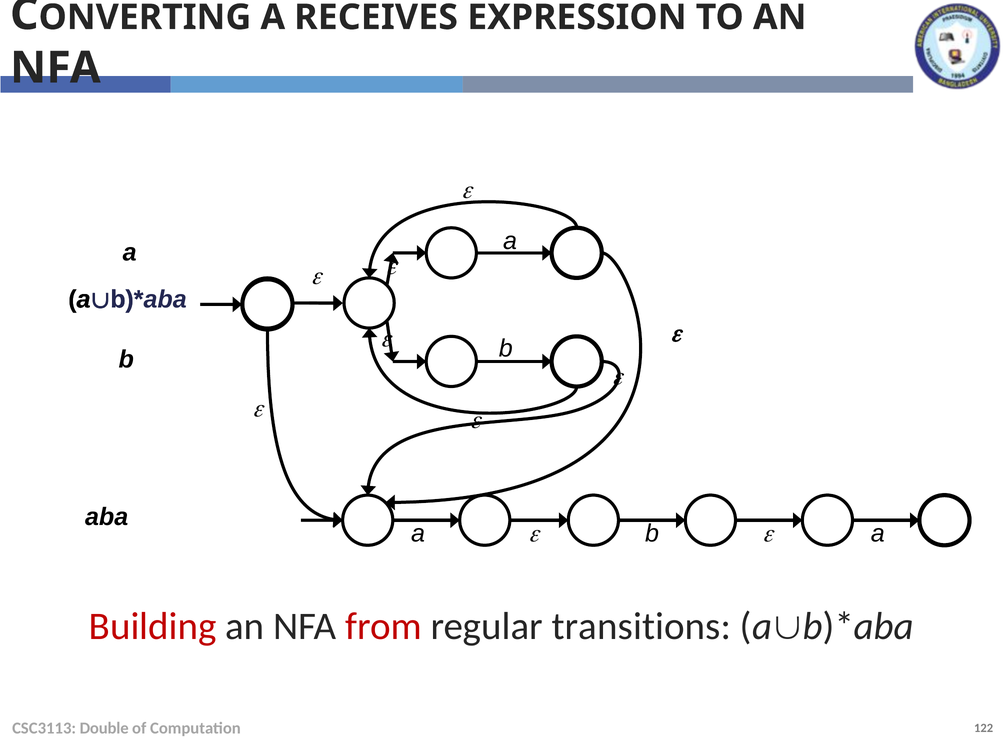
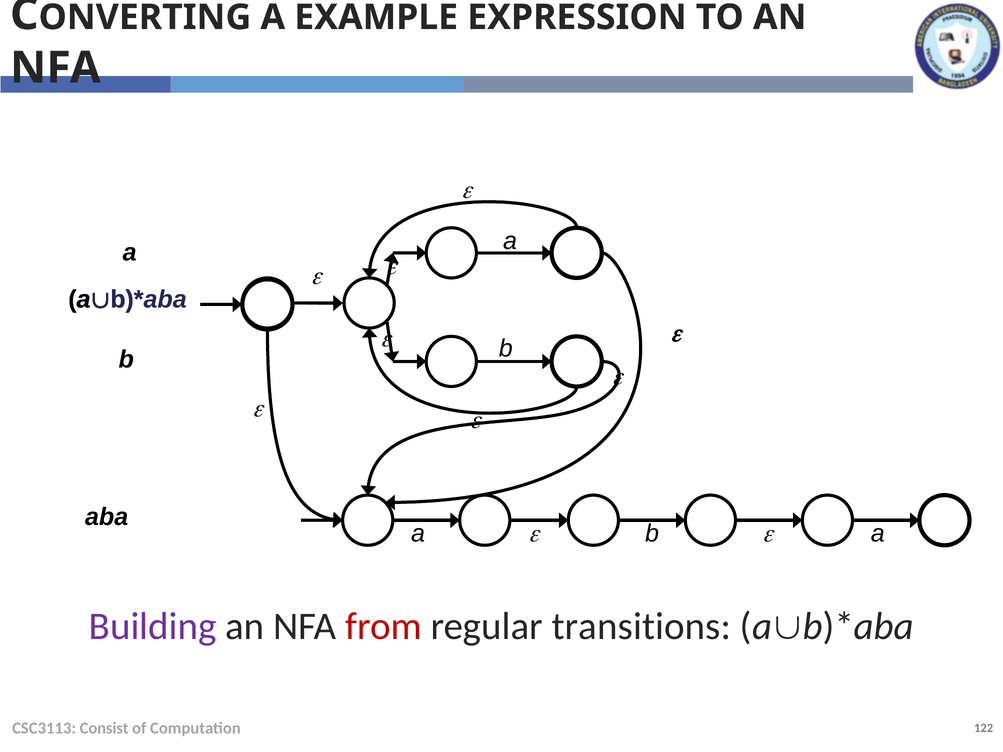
RECEIVES: RECEIVES -> EXAMPLE
Building colour: red -> purple
Double: Double -> Consist
